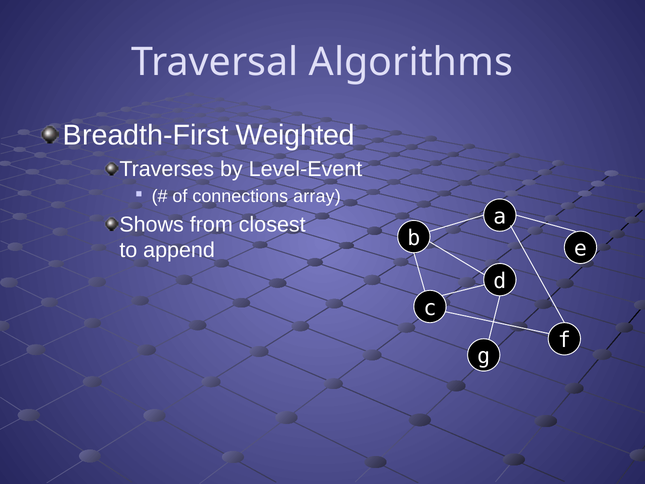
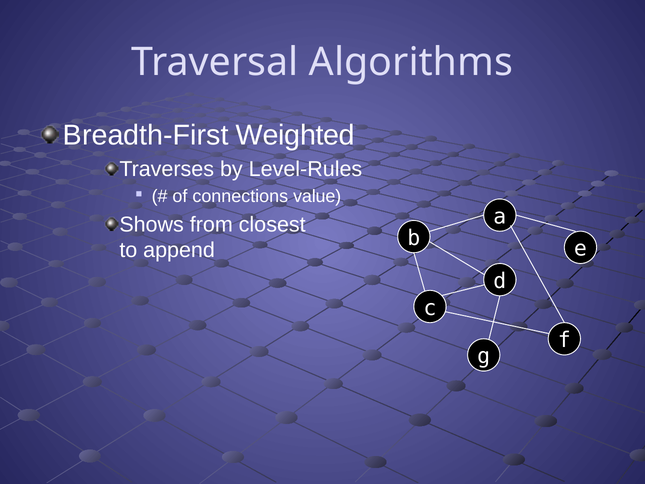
Level-Event: Level-Event -> Level-Rules
array: array -> value
